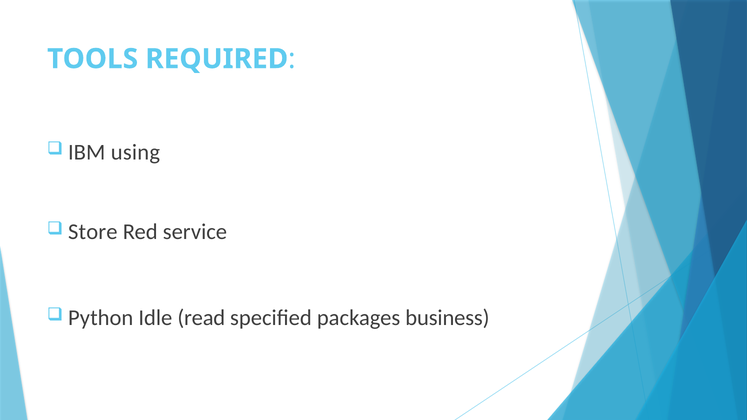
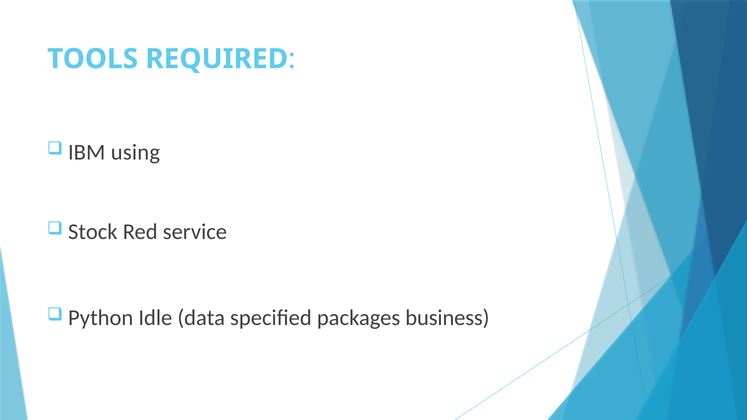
Store: Store -> Stock
read: read -> data
